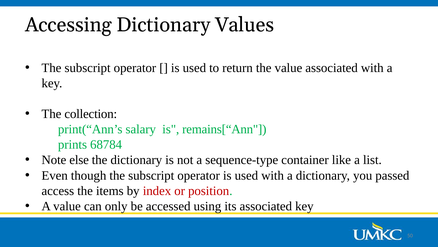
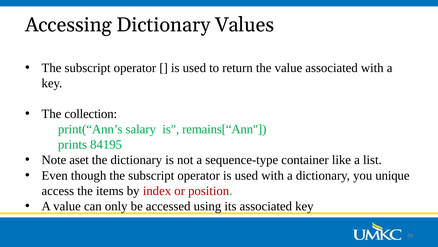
68784: 68784 -> 84195
else: else -> aset
passed: passed -> unique
